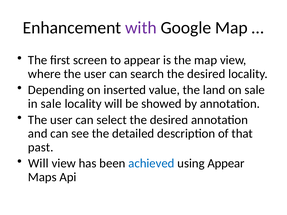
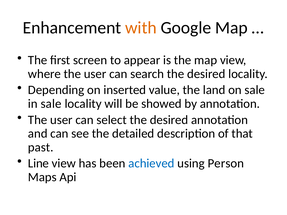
with colour: purple -> orange
Will at (38, 164): Will -> Line
using Appear: Appear -> Person
